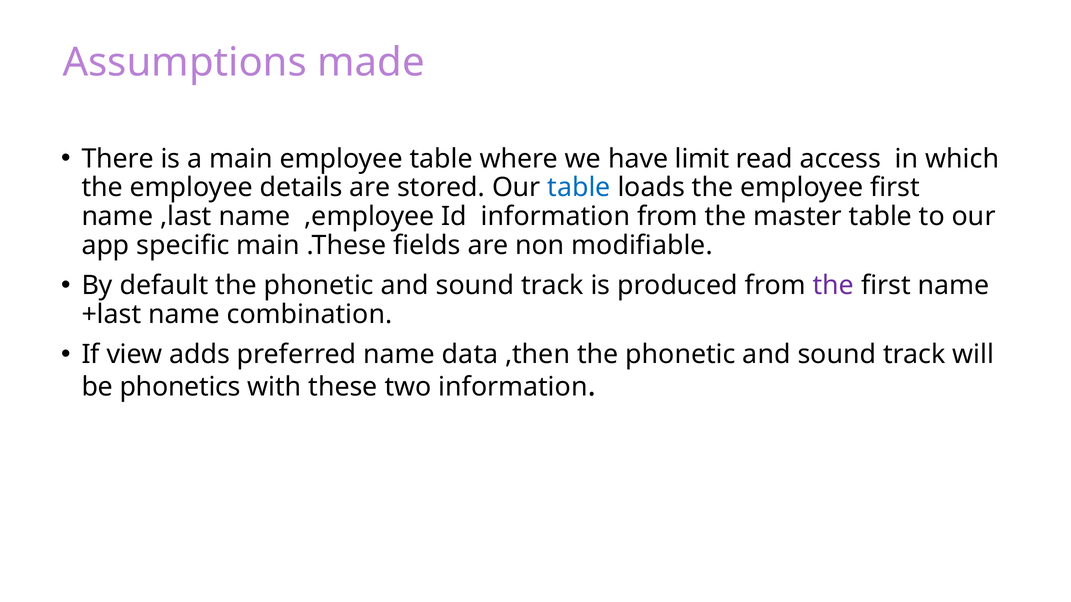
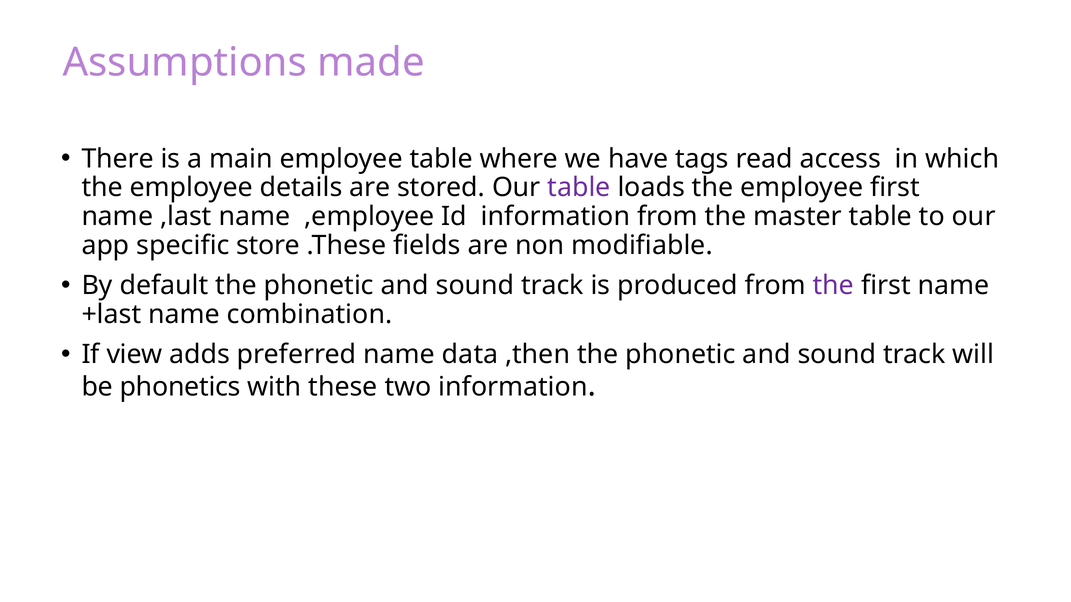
limit: limit -> tags
table at (579, 188) colour: blue -> purple
specific main: main -> store
